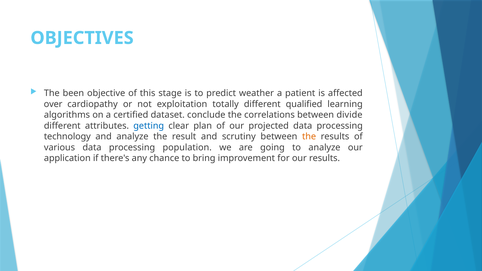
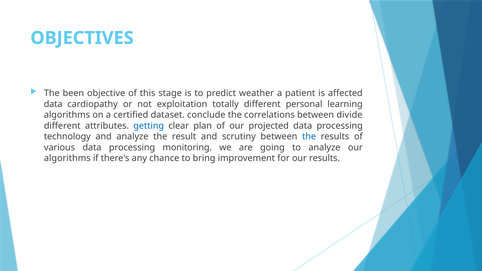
over at (53, 104): over -> data
qualified: qualified -> personal
the at (309, 137) colour: orange -> blue
population: population -> monitoring
application at (67, 158): application -> algorithms
